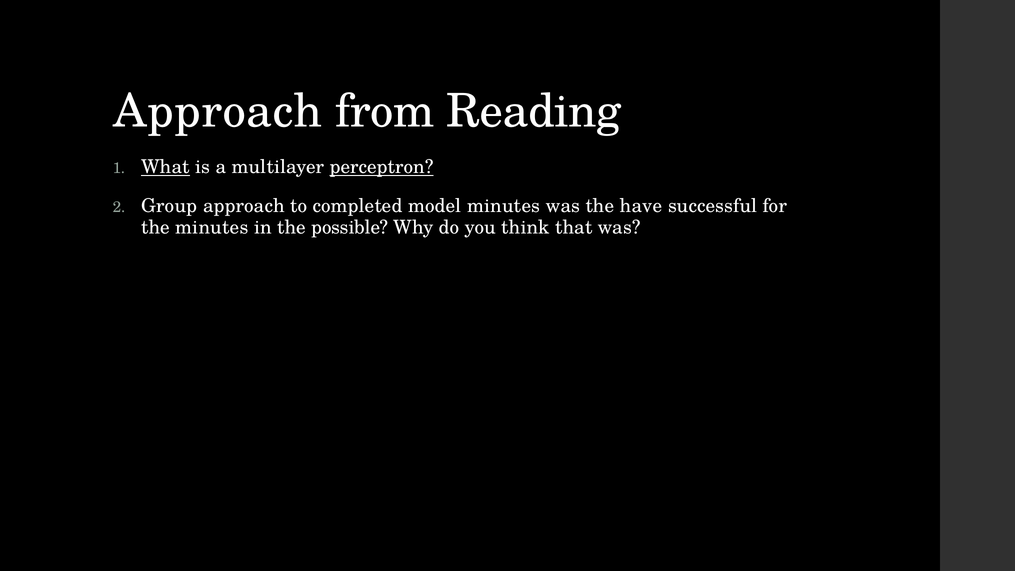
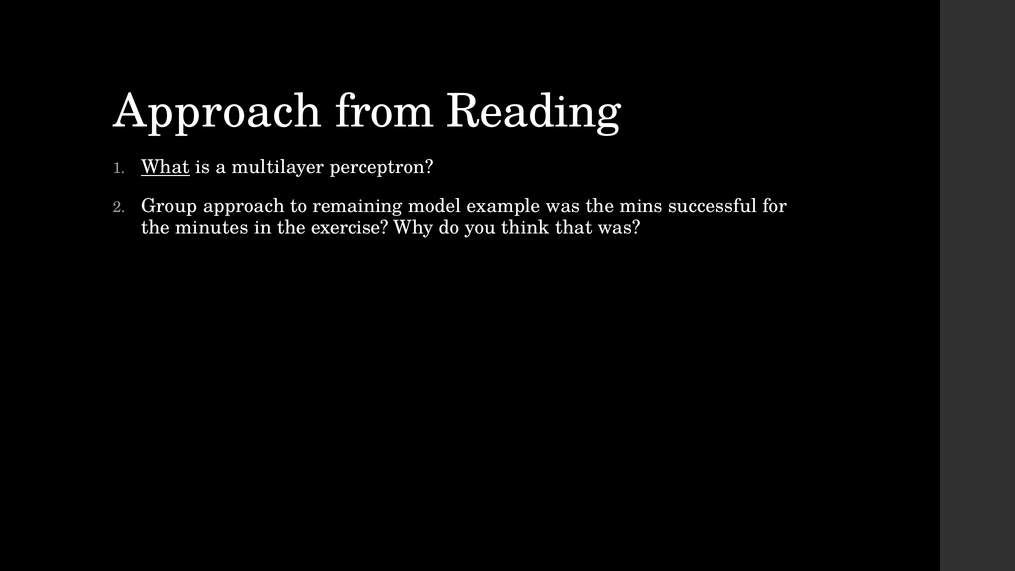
perceptron underline: present -> none
completed: completed -> remaining
model minutes: minutes -> example
have: have -> mins
possible: possible -> exercise
